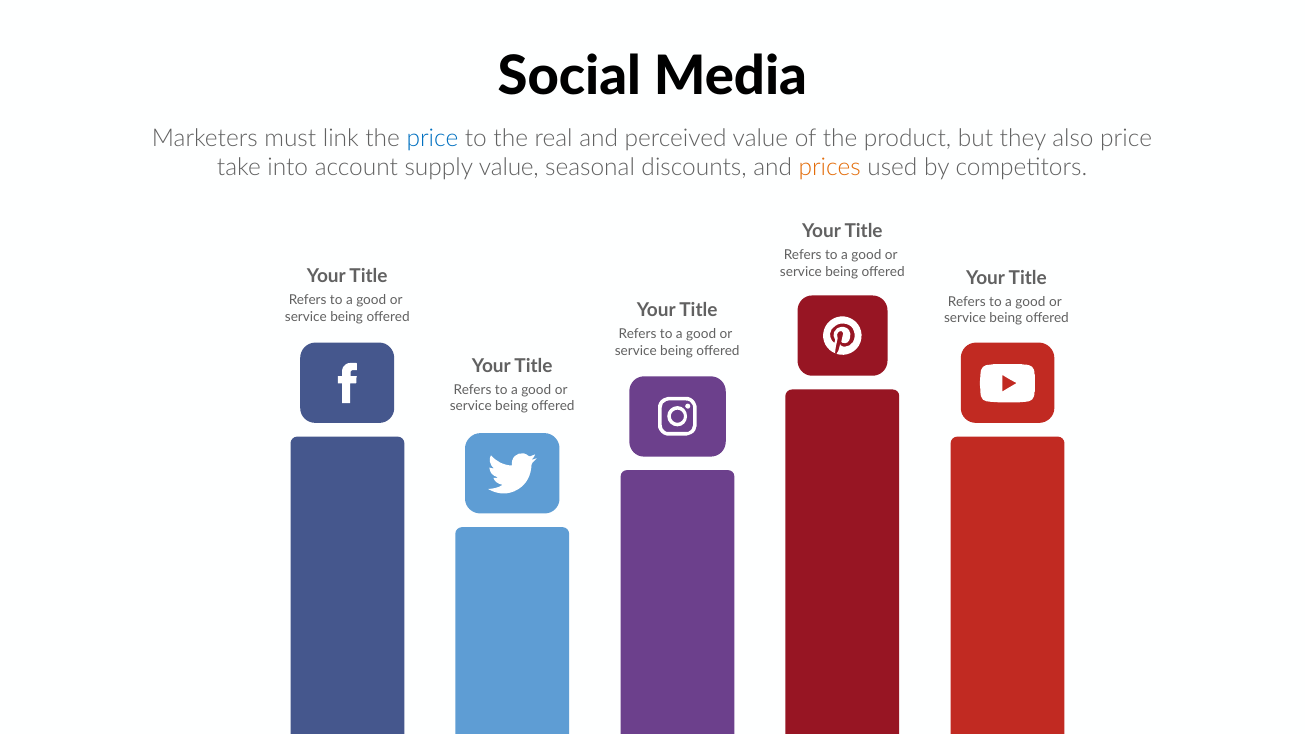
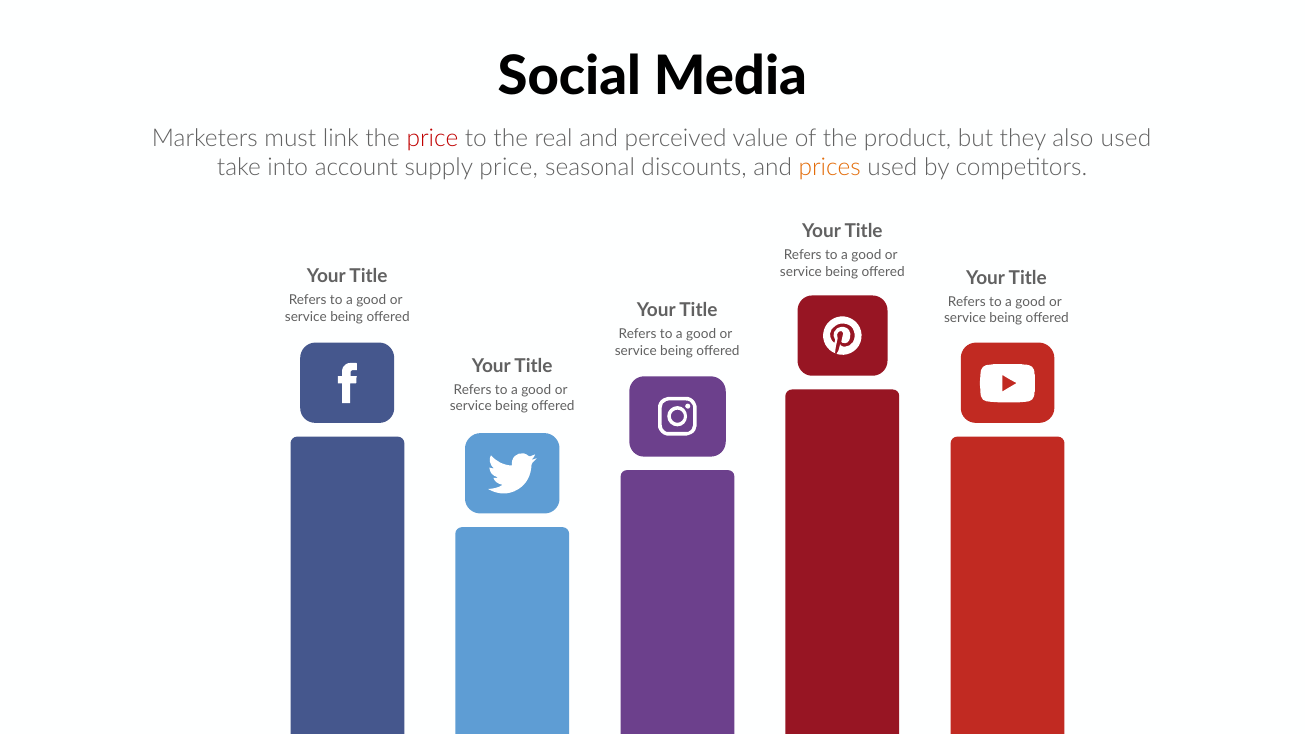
price at (432, 138) colour: blue -> red
also price: price -> used
supply value: value -> price
